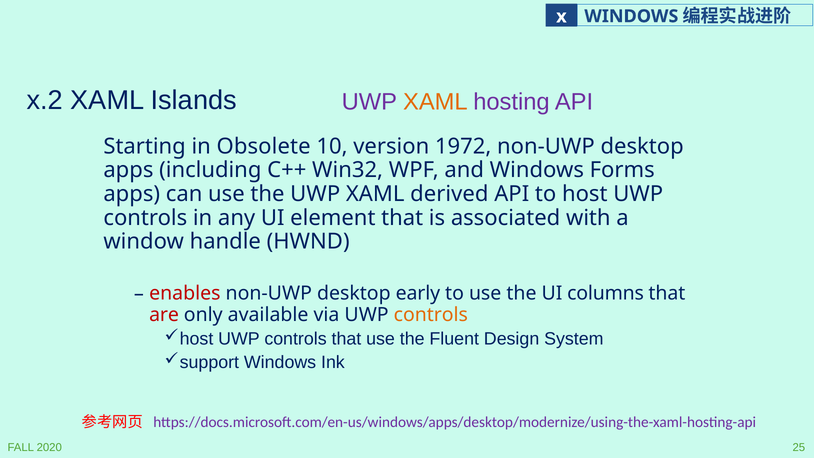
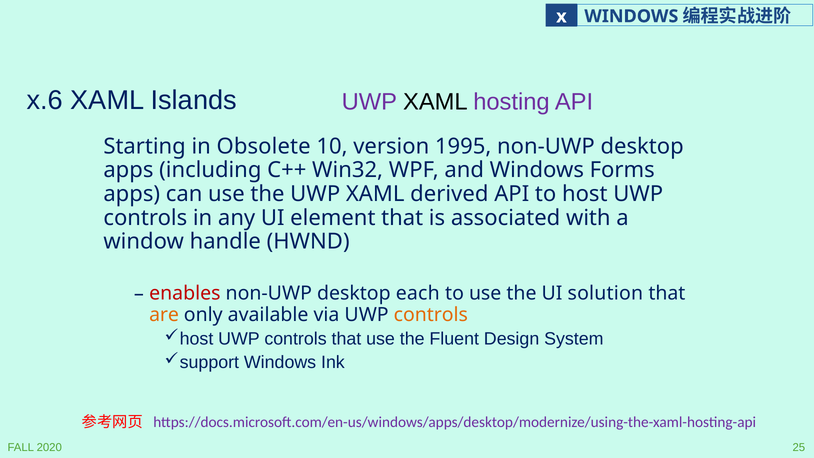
x.2: x.2 -> x.6
XAML at (435, 102) colour: orange -> black
1972: 1972 -> 1995
early: early -> each
columns: columns -> solution
are colour: red -> orange
